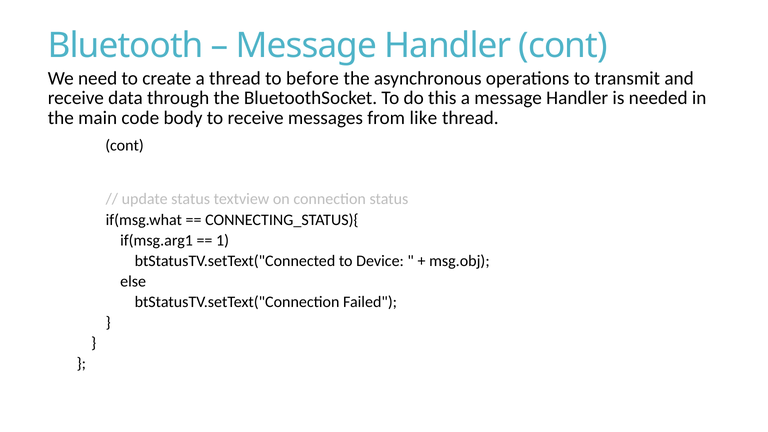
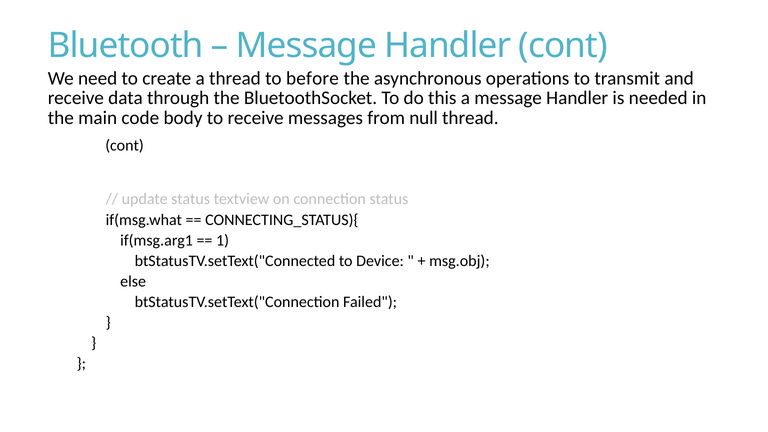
like: like -> null
